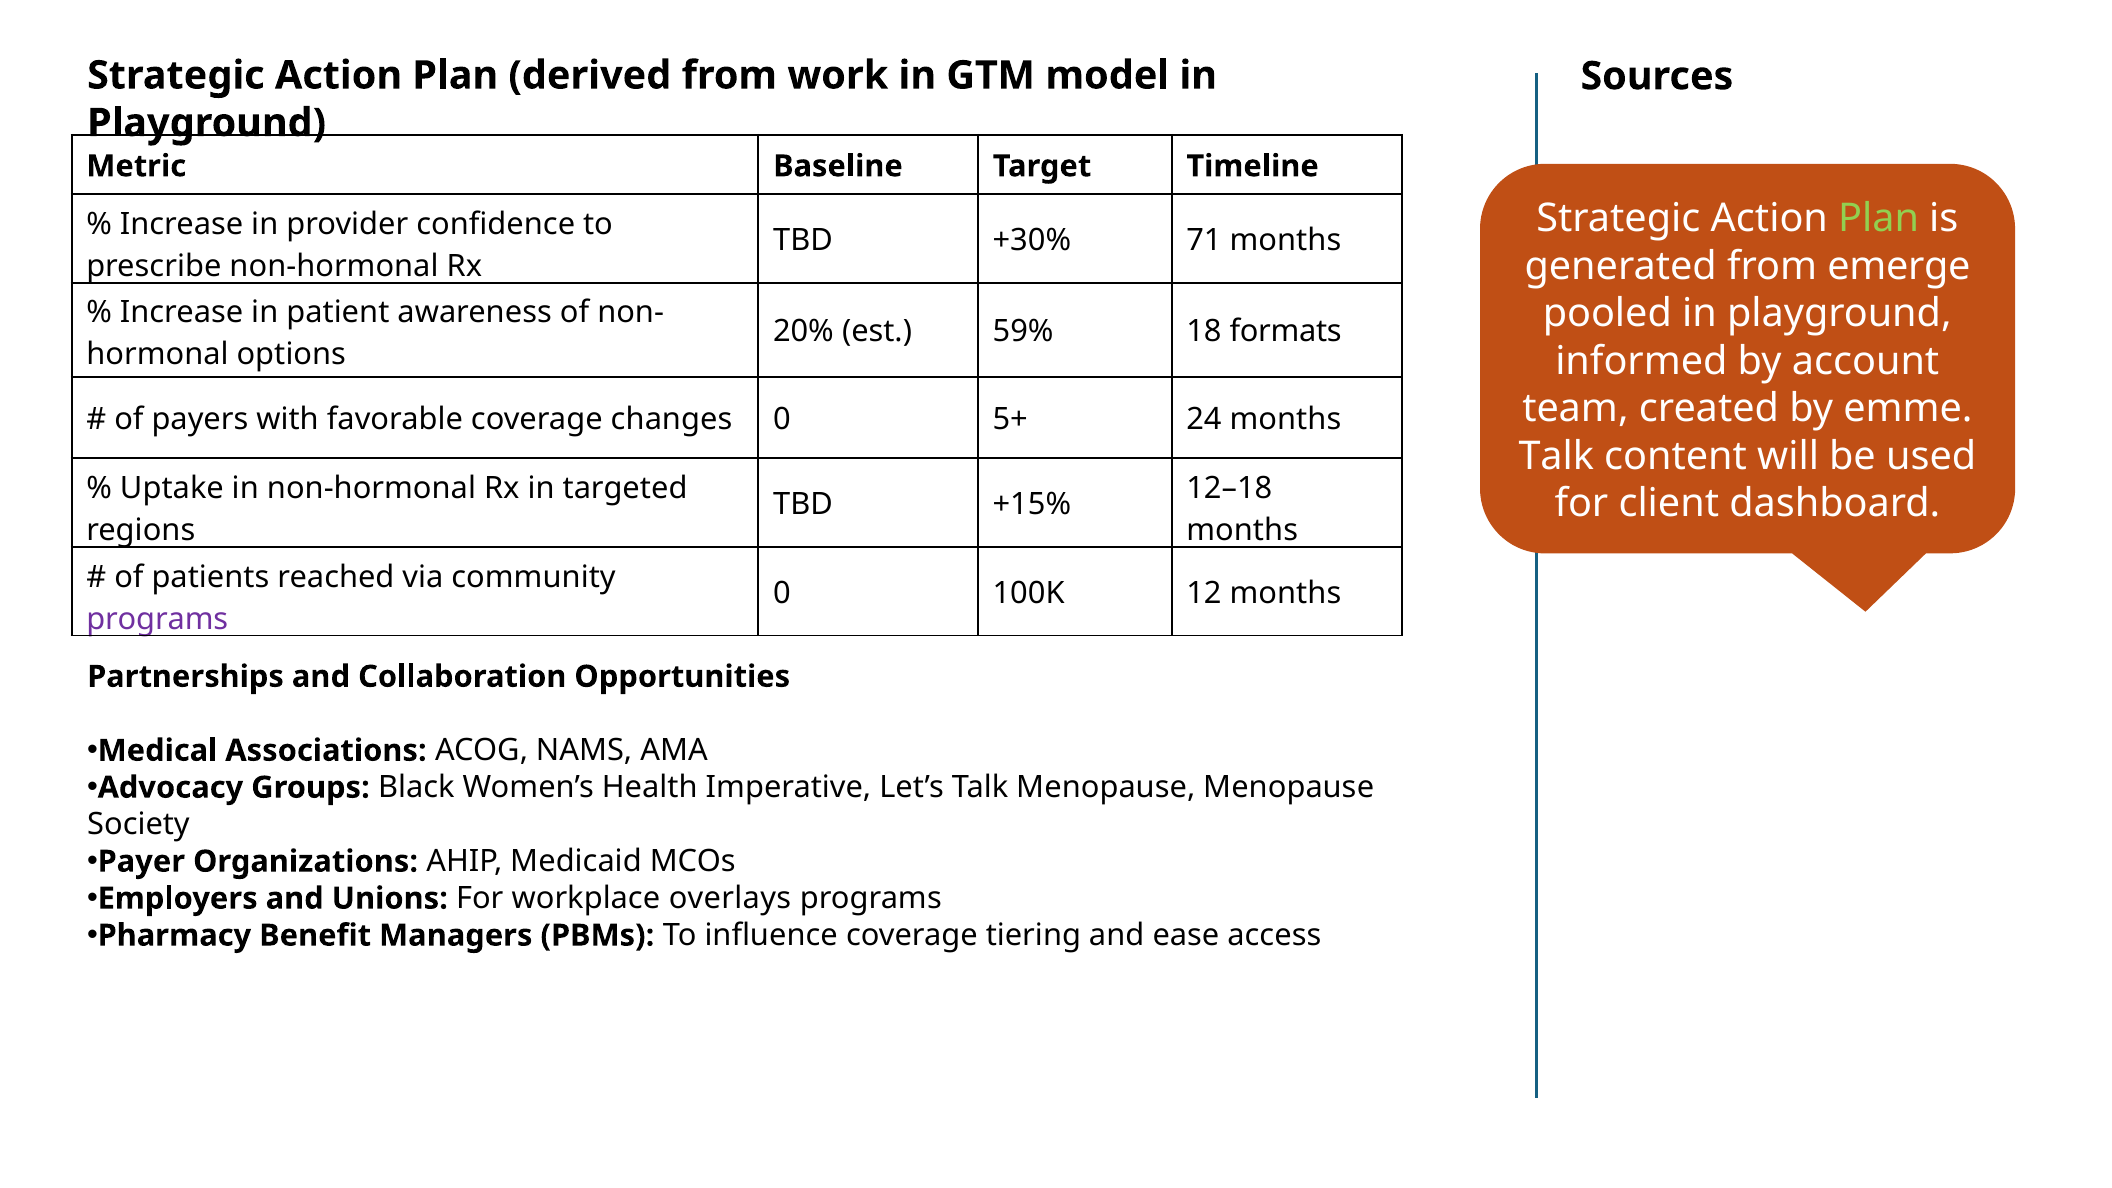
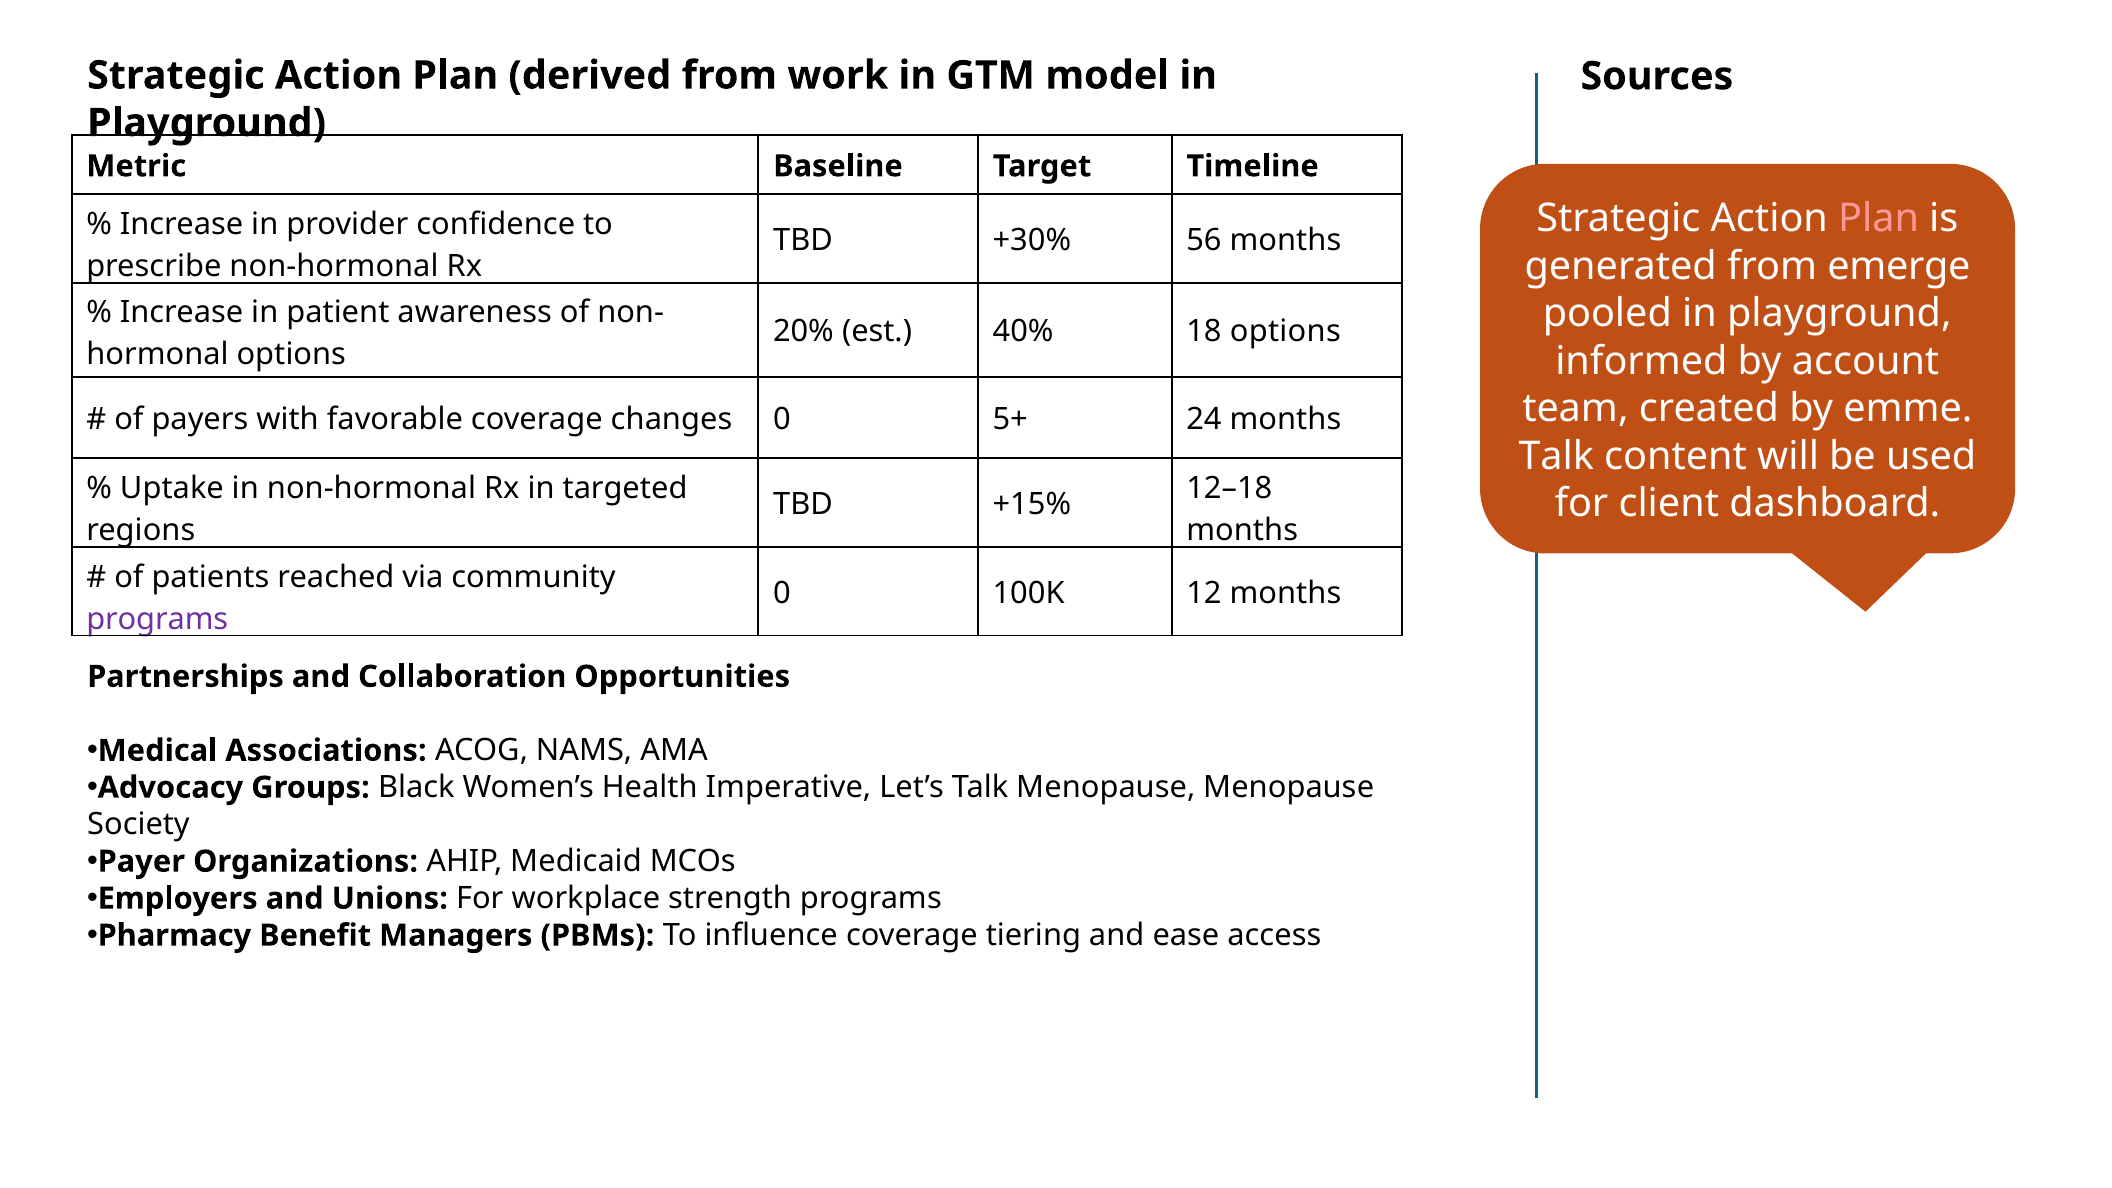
Plan at (1879, 219) colour: light green -> pink
71: 71 -> 56
59%: 59% -> 40%
18 formats: formats -> options
overlays: overlays -> strength
